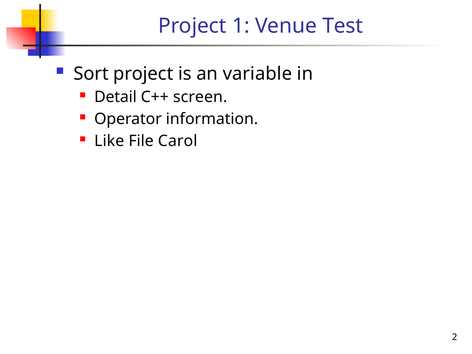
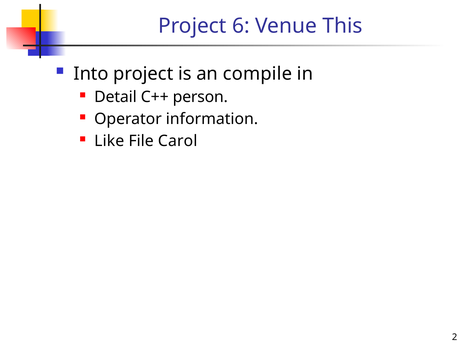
1: 1 -> 6
Test: Test -> This
Sort: Sort -> Into
variable: variable -> compile
screen: screen -> person
